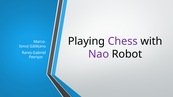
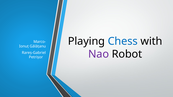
Chess colour: purple -> blue
